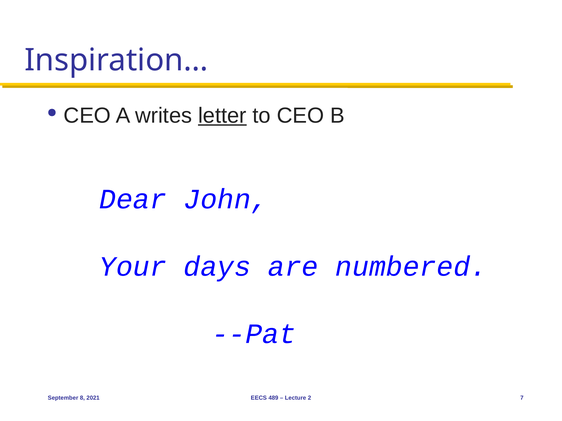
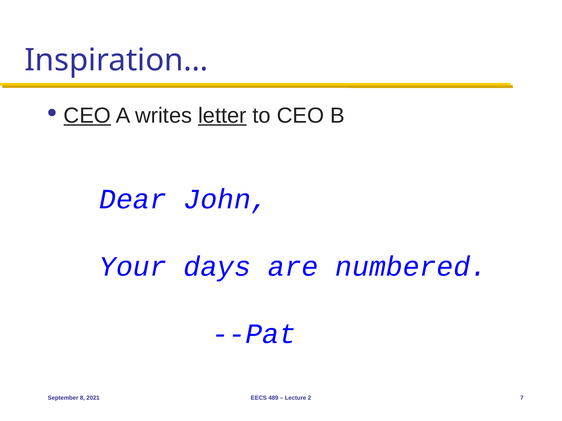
CEO at (87, 116) underline: none -> present
